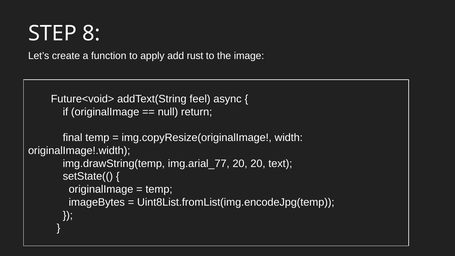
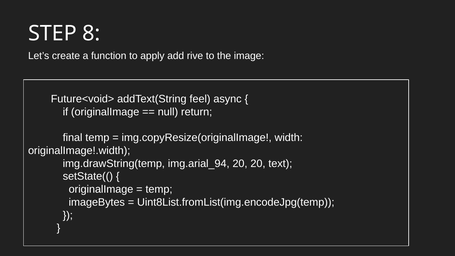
rust: rust -> rive
img.arial_77: img.arial_77 -> img.arial_94
